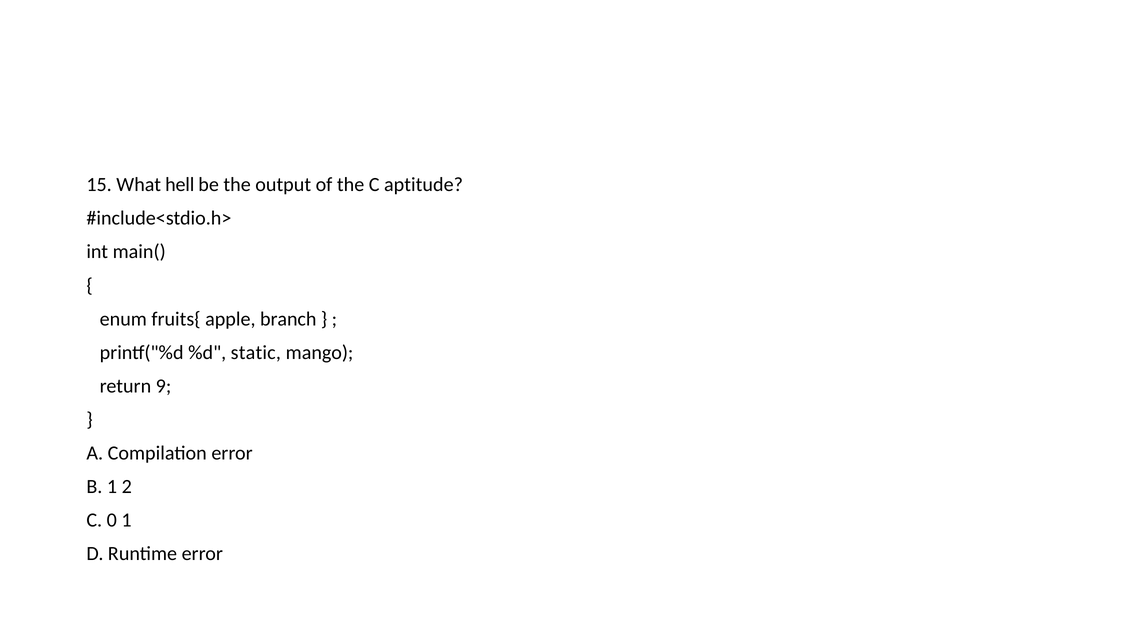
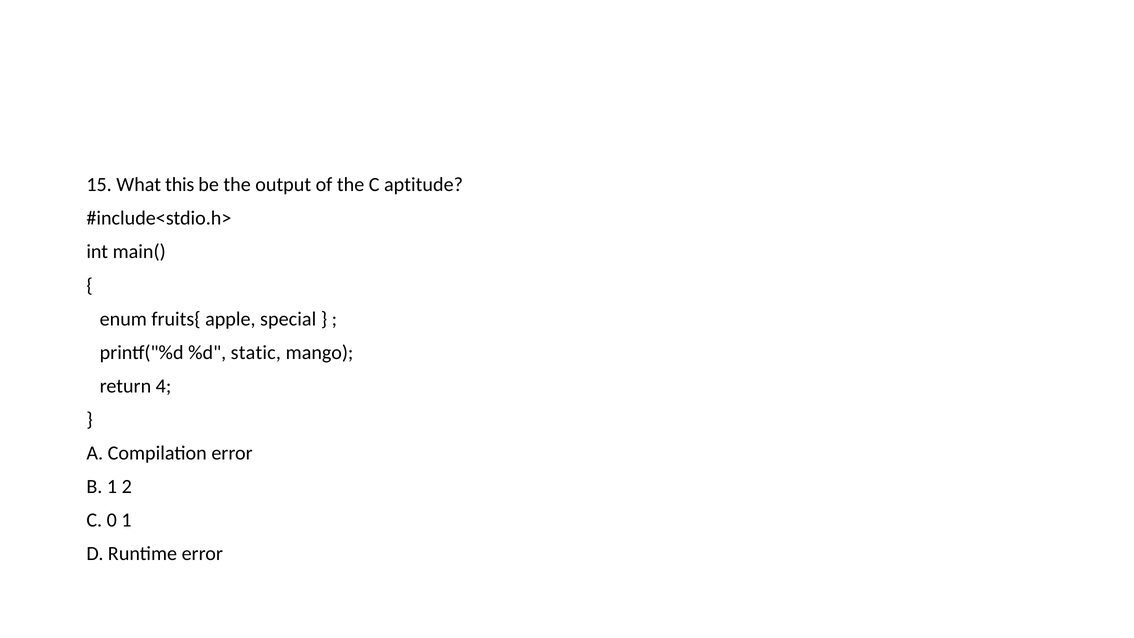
hell: hell -> this
branch: branch -> special
9: 9 -> 4
